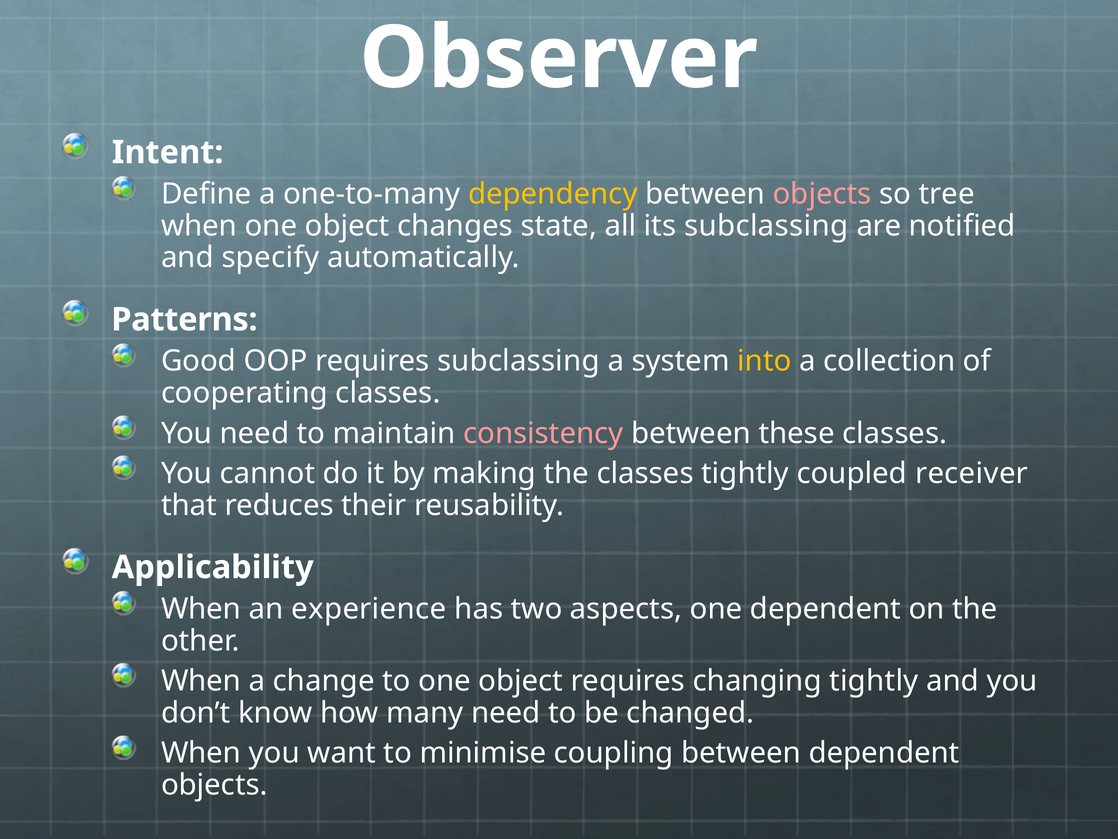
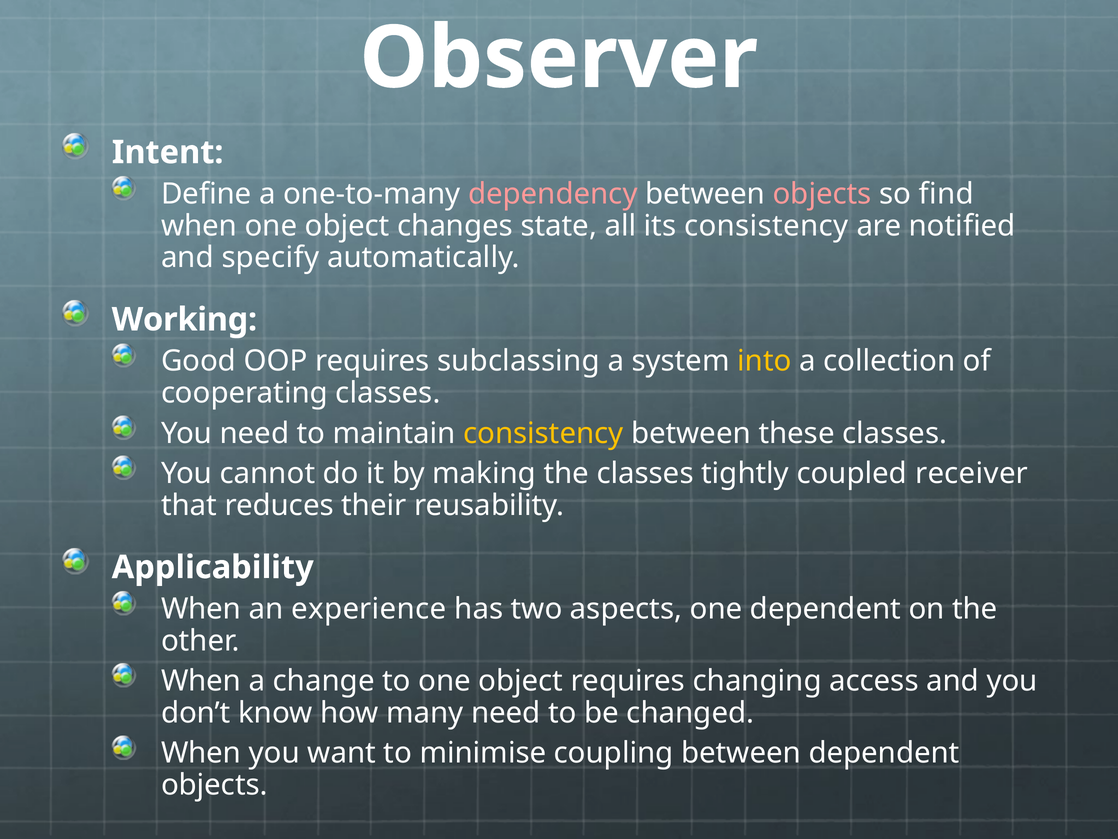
dependency colour: yellow -> pink
tree: tree -> find
its subclassing: subclassing -> consistency
Patterns: Patterns -> Working
consistency at (543, 433) colour: pink -> yellow
changing tightly: tightly -> access
